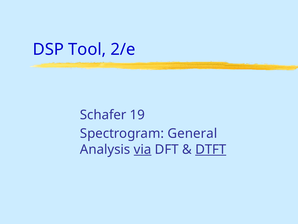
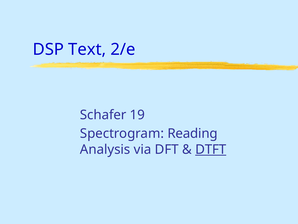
Tool: Tool -> Text
General: General -> Reading
via underline: present -> none
